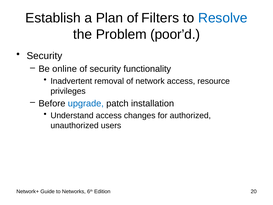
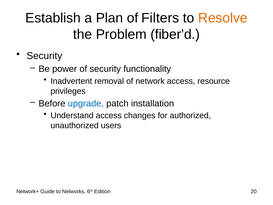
Resolve colour: blue -> orange
poor’d: poor’d -> fiber’d
online: online -> power
